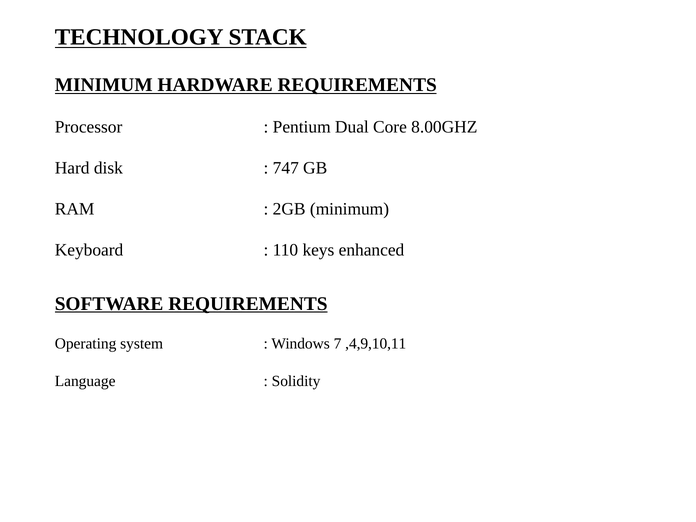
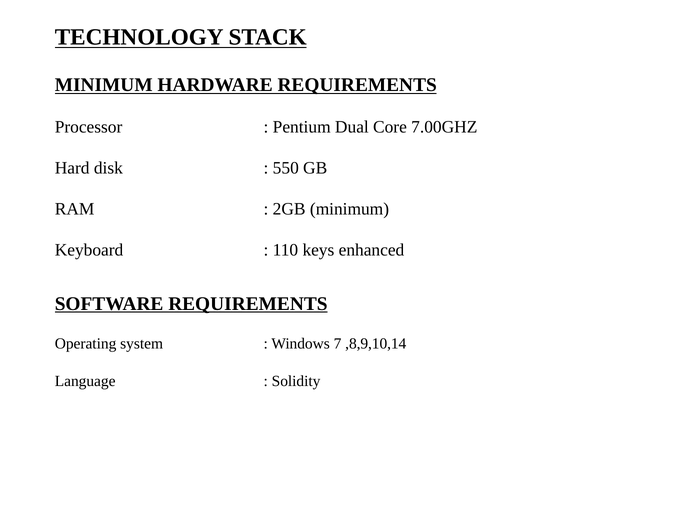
8.00GHZ: 8.00GHZ -> 7.00GHZ
747: 747 -> 550
,4,9,10,11: ,4,9,10,11 -> ,8,9,10,14
